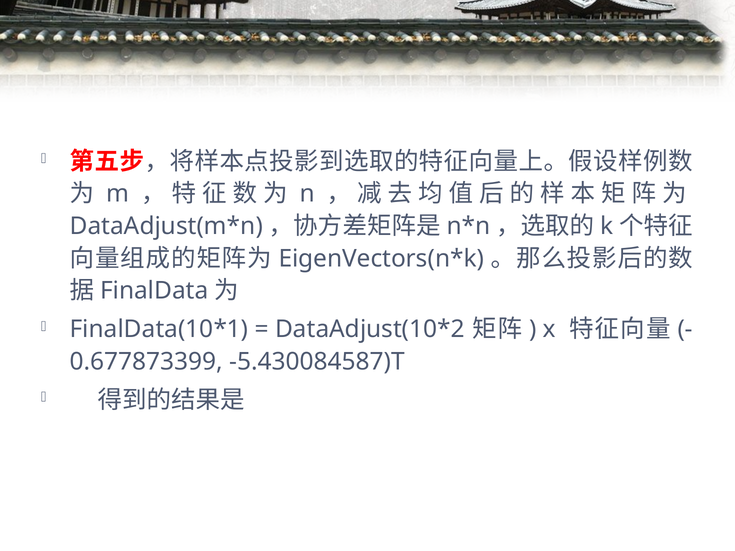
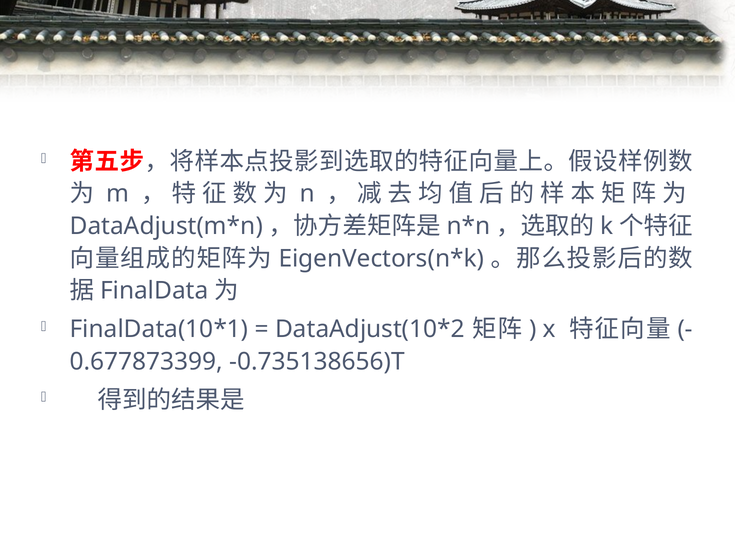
-5.430084587)T: -5.430084587)T -> -0.735138656)T
